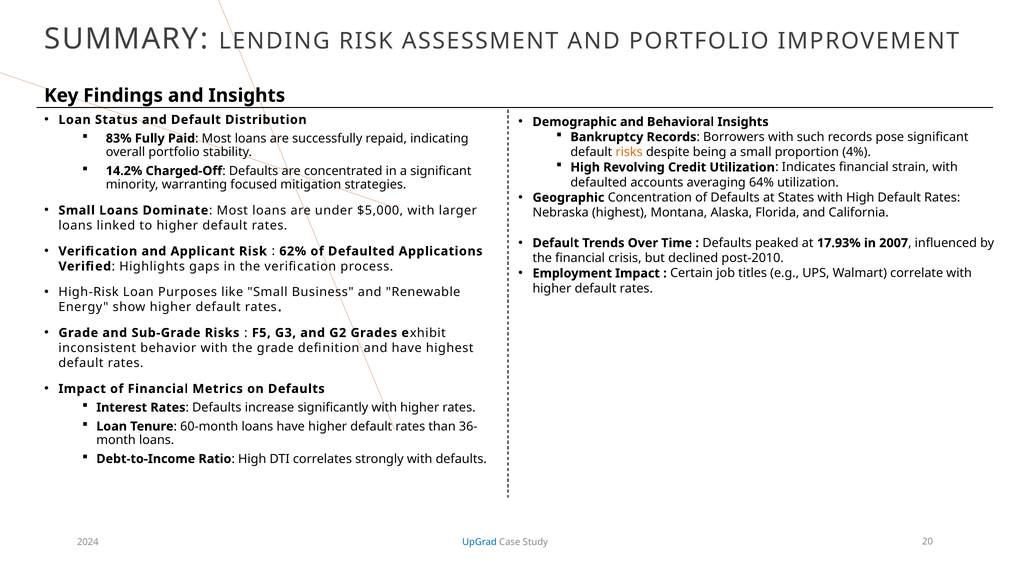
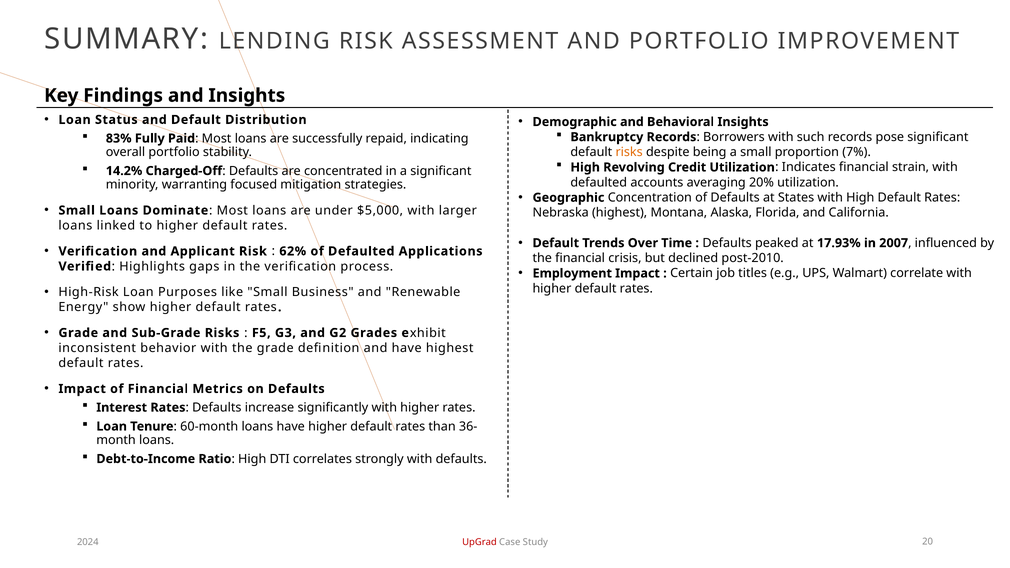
4%: 4% -> 7%
64%: 64% -> 20%
UpGrad colour: blue -> red
